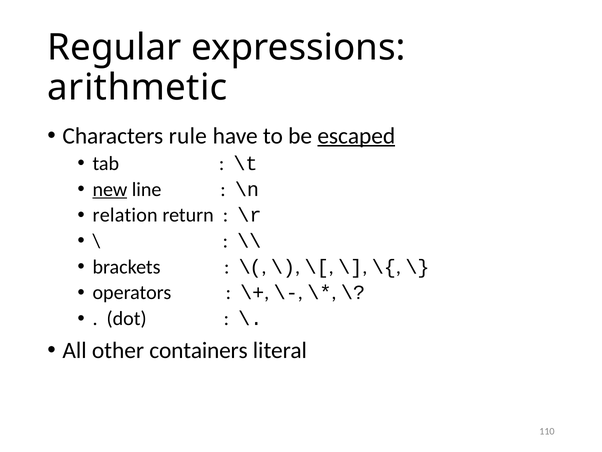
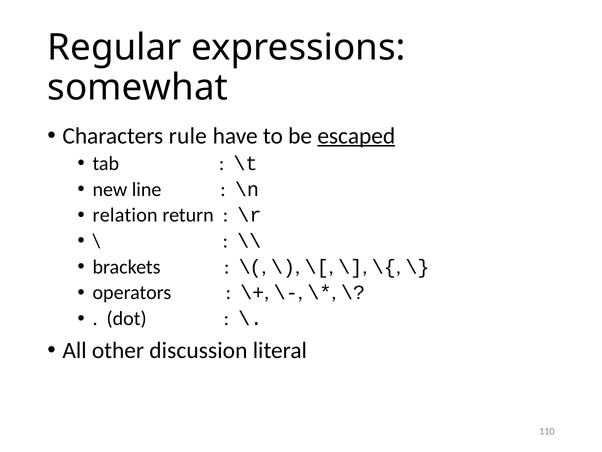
arithmetic: arithmetic -> somewhat
new underline: present -> none
containers: containers -> discussion
